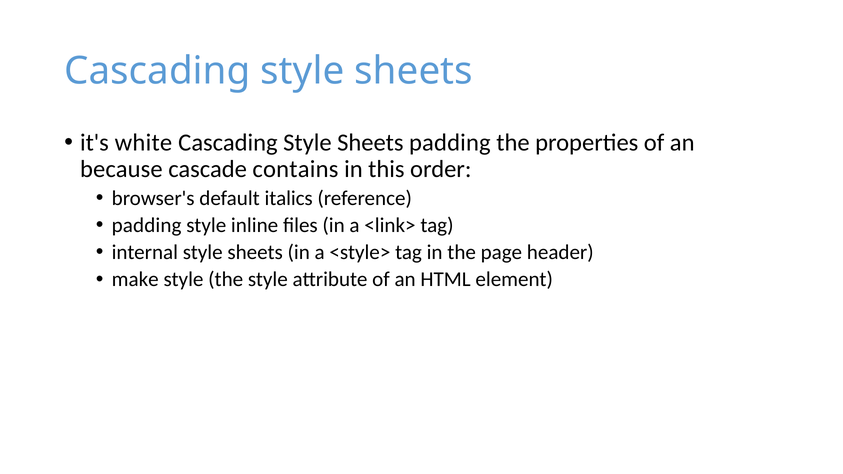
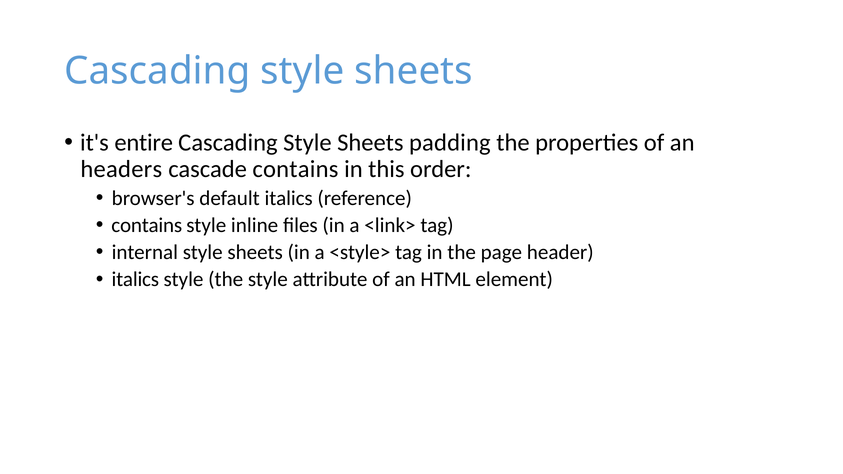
white: white -> entire
because: because -> headers
padding at (147, 225): padding -> contains
make at (135, 280): make -> italics
